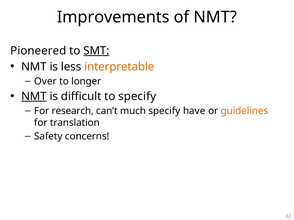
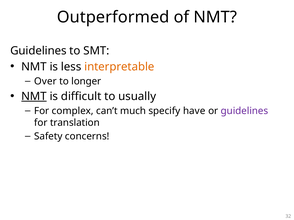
Improvements: Improvements -> Outperformed
Pioneered at (38, 51): Pioneered -> Guidelines
SMT underline: present -> none
to specify: specify -> usually
research: research -> complex
guidelines at (244, 111) colour: orange -> purple
